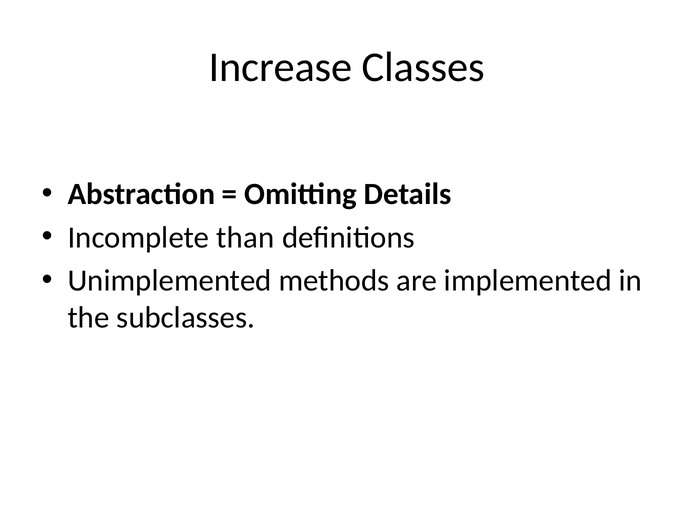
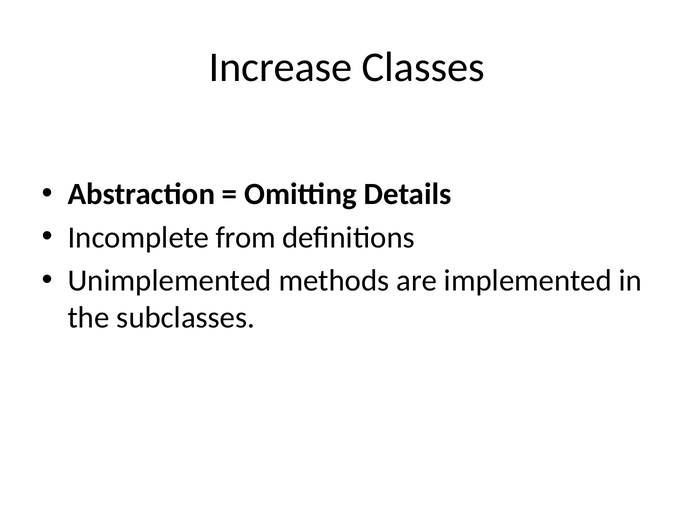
than: than -> from
